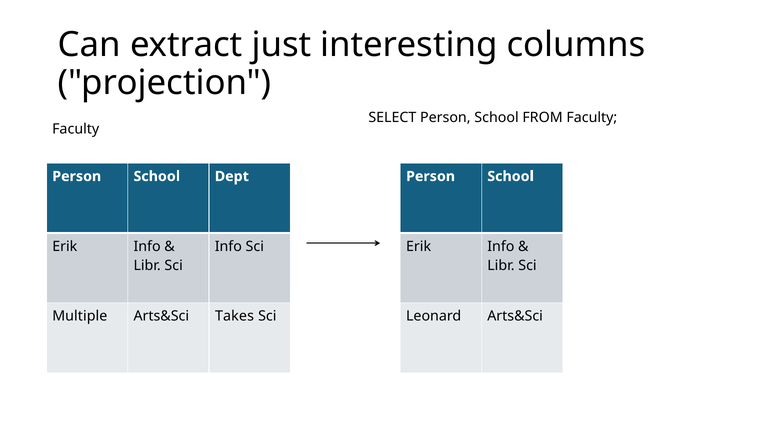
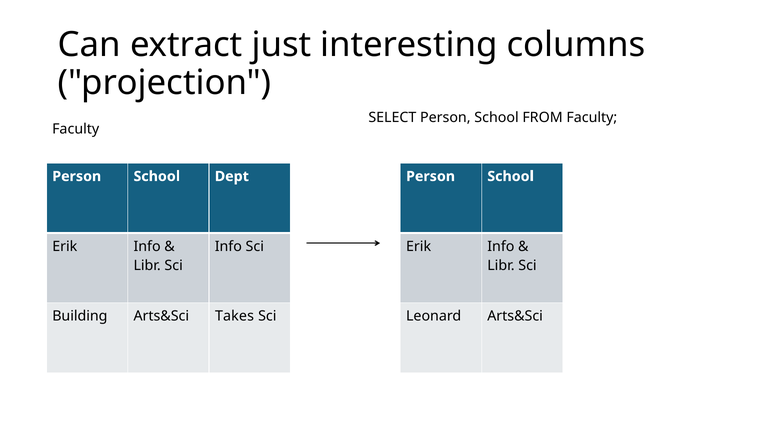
Multiple: Multiple -> Building
